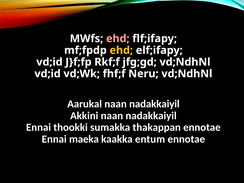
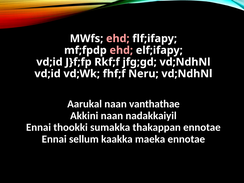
ehd at (121, 50) colour: yellow -> pink
Aarukal naan nadakkaiyil: nadakkaiyil -> vanthathae
maeka: maeka -> sellum
entum: entum -> maeka
